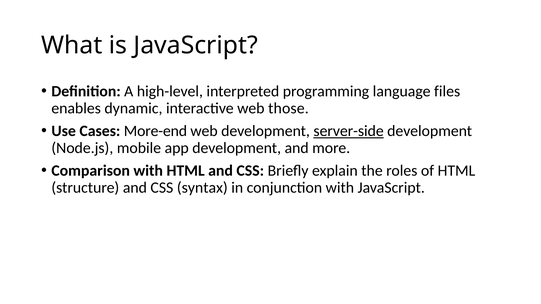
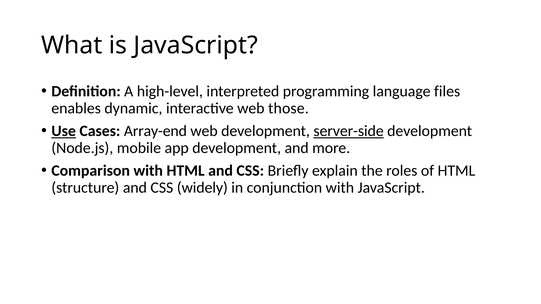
Use underline: none -> present
More-end: More-end -> Array-end
syntax: syntax -> widely
